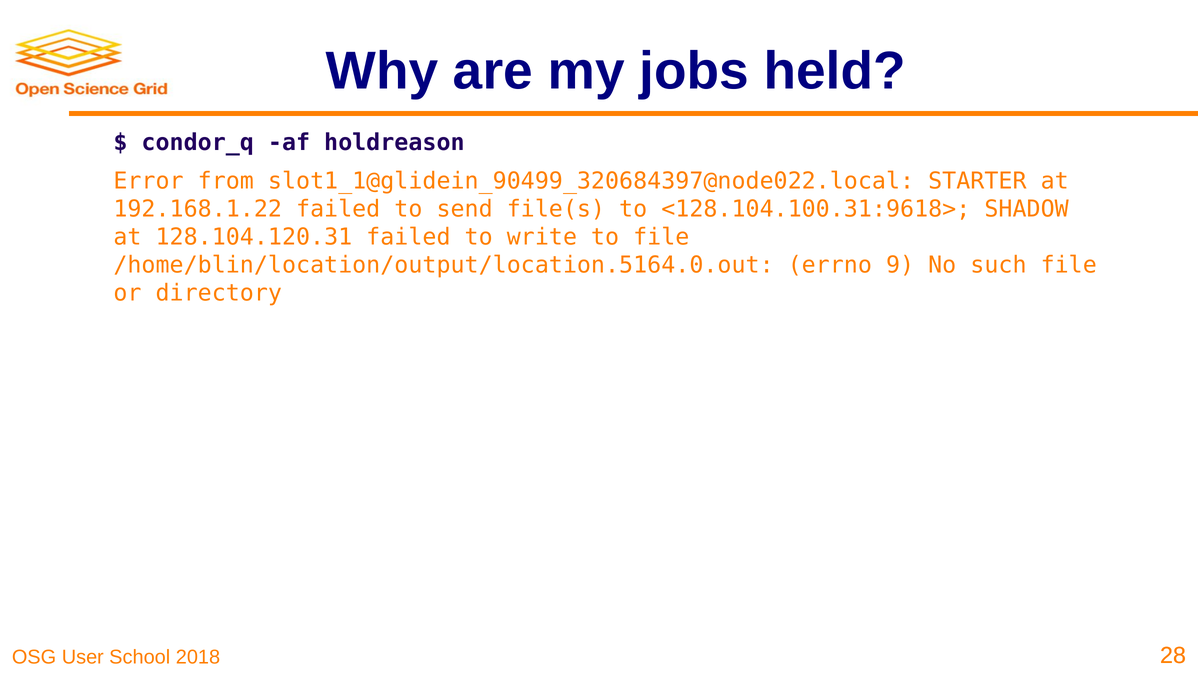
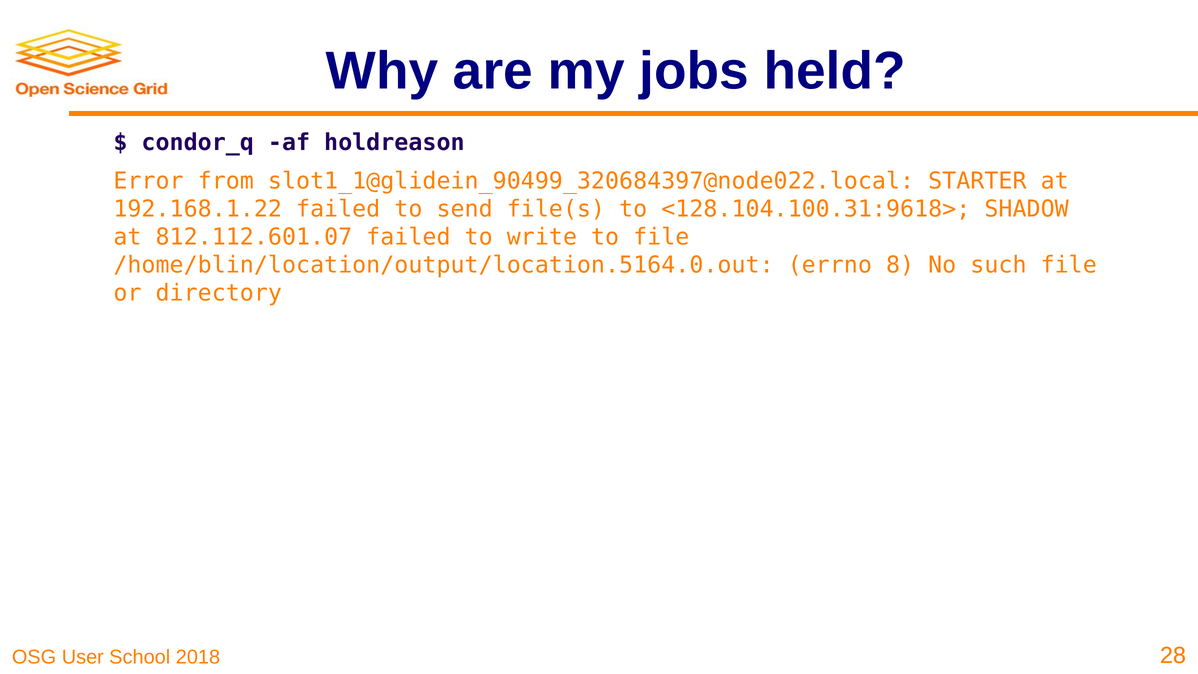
128.104.120.31: 128.104.120.31 -> 812.112.601.07
9: 9 -> 8
